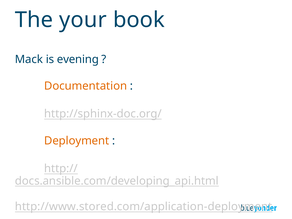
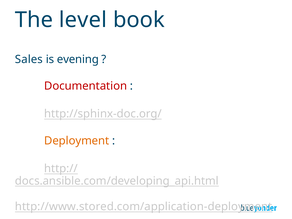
your: your -> level
Mack: Mack -> Sales
Documentation colour: orange -> red
